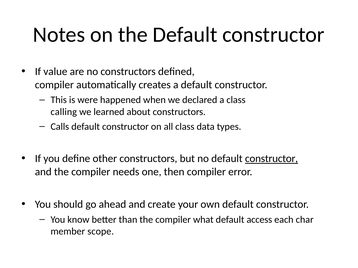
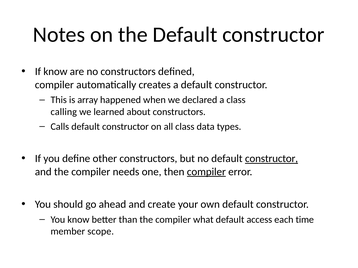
If value: value -> know
were: were -> array
compiler at (206, 172) underline: none -> present
char: char -> time
